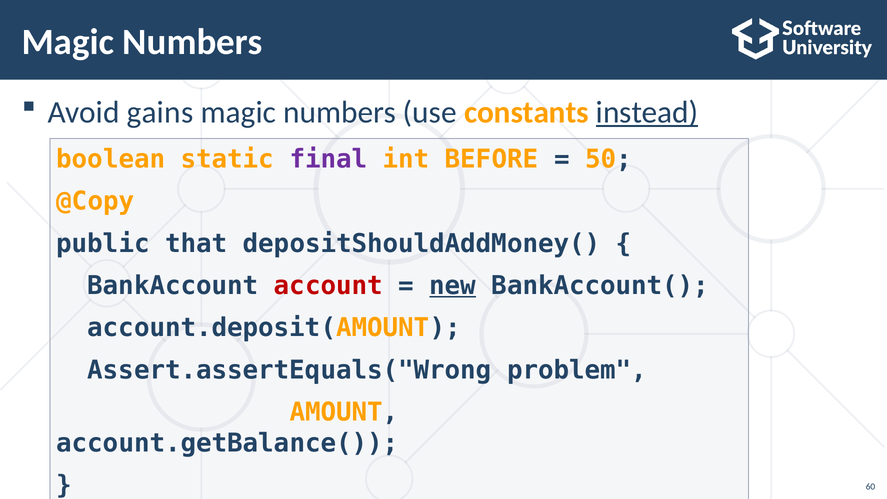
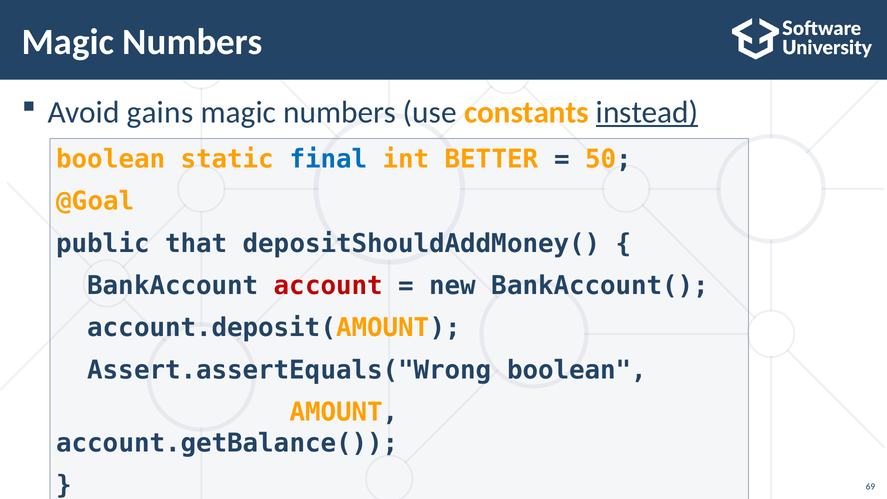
final colour: purple -> blue
BEFORE: BEFORE -> BETTER
@Copy: @Copy -> @Goal
new underline: present -> none
Assert.assertEquals("Wrong problem: problem -> boolean
60: 60 -> 69
